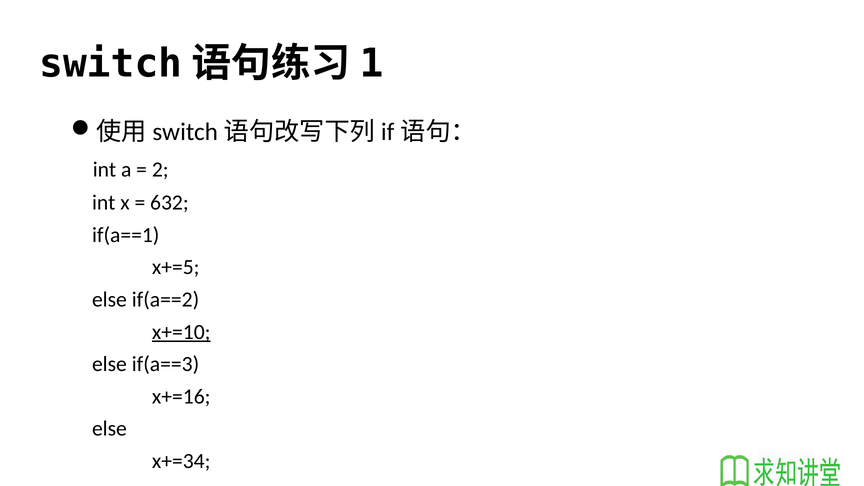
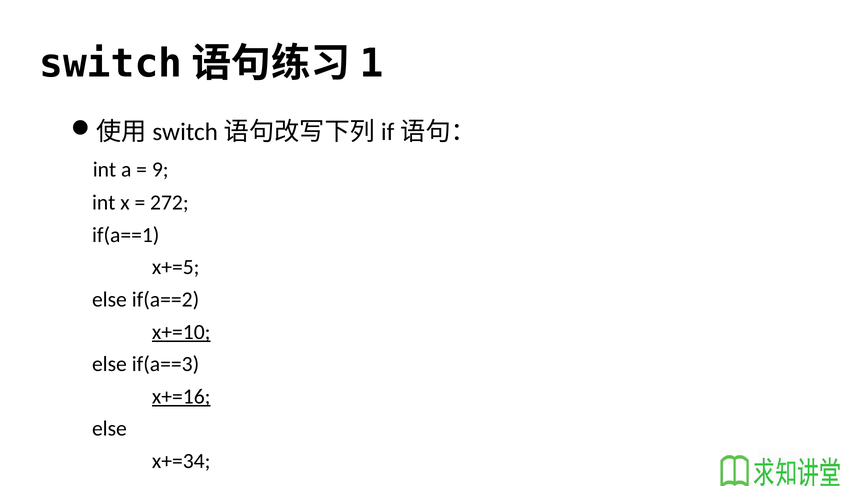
2: 2 -> 9
632: 632 -> 272
x+=16 underline: none -> present
